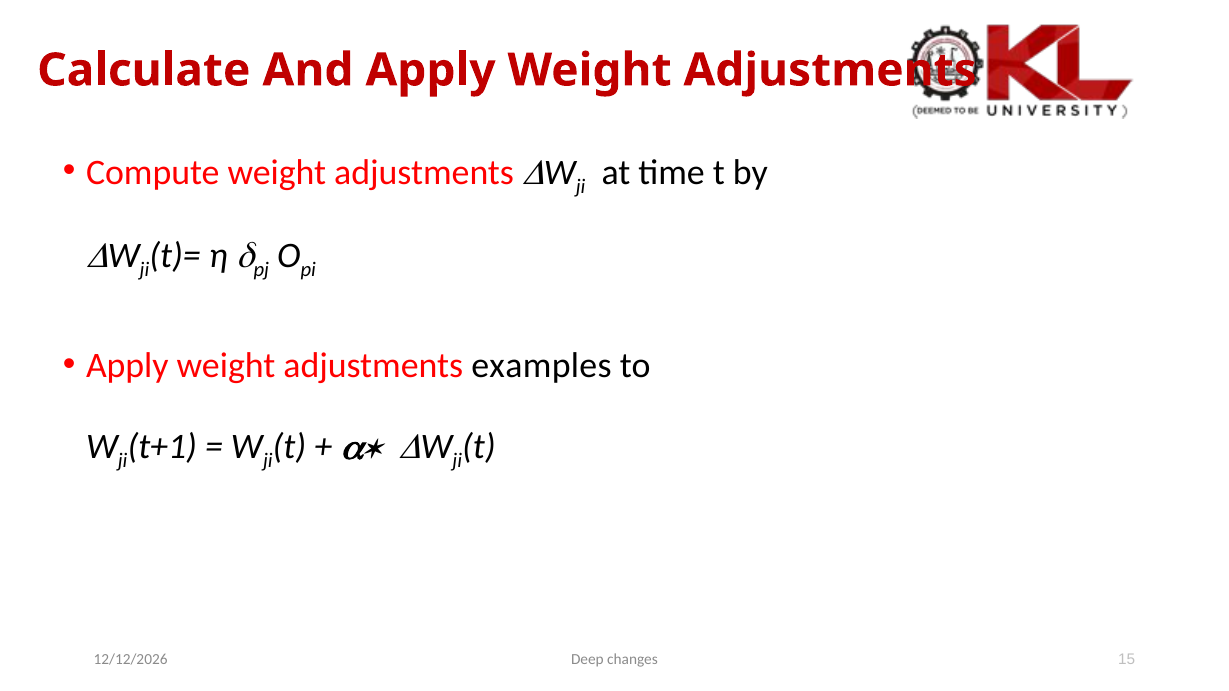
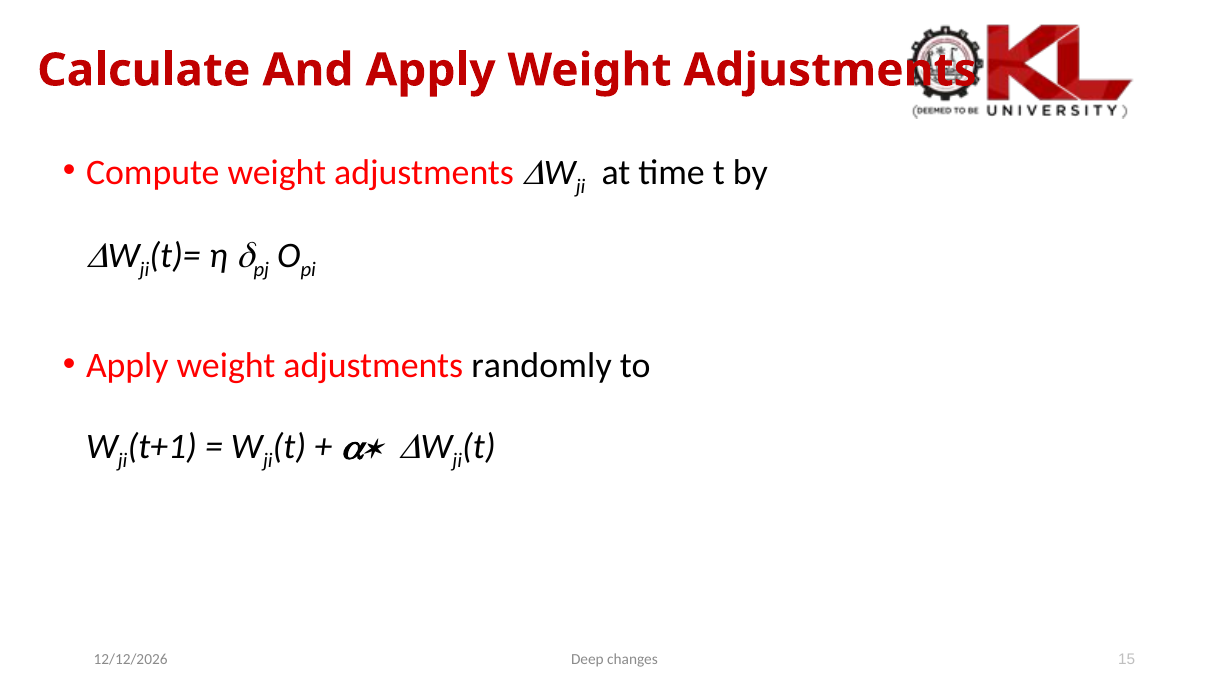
examples: examples -> randomly
